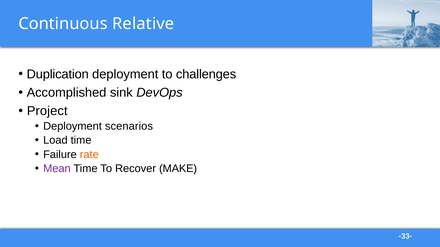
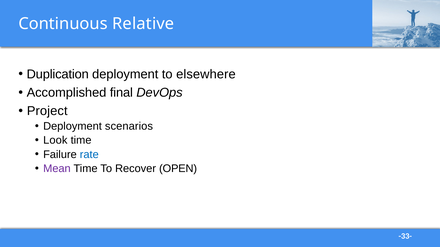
challenges: challenges -> elsewhere
sink: sink -> final
Load: Load -> Look
rate colour: orange -> blue
MAKE: MAKE -> OPEN
